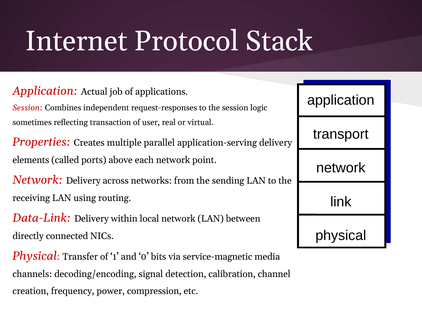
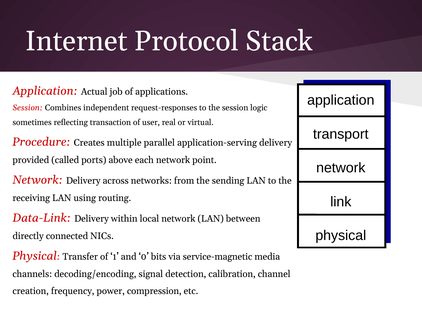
Properties: Properties -> Procedure
elements: elements -> provided
